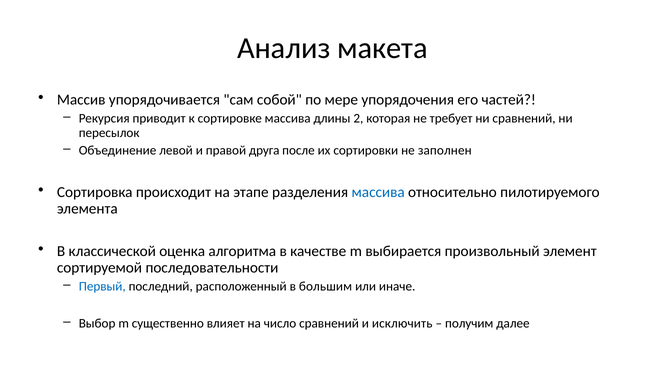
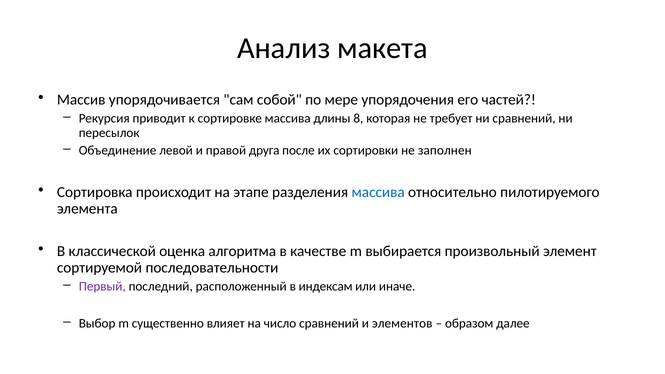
2: 2 -> 8
Первый colour: blue -> purple
большим: большим -> индексам
исключить: исключить -> элементов
получим: получим -> образом
